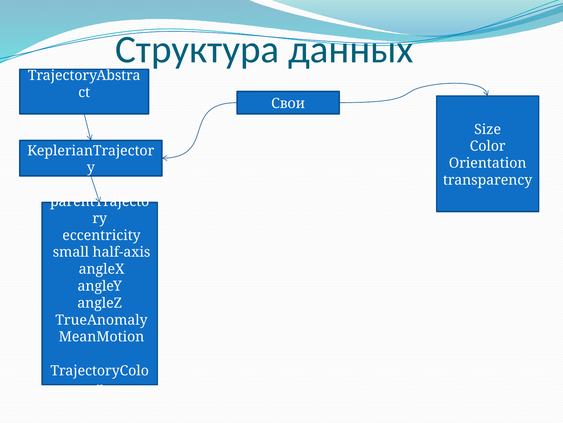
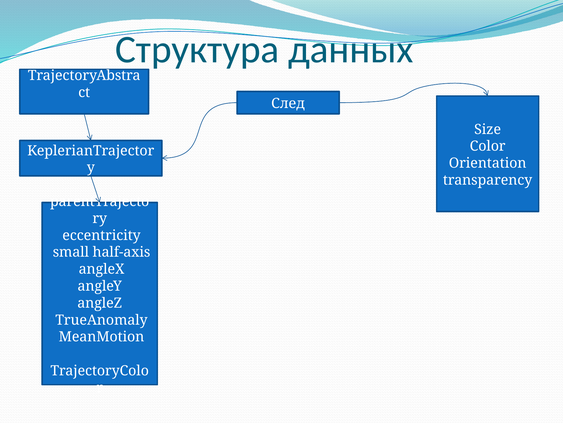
Свои: Свои -> След
